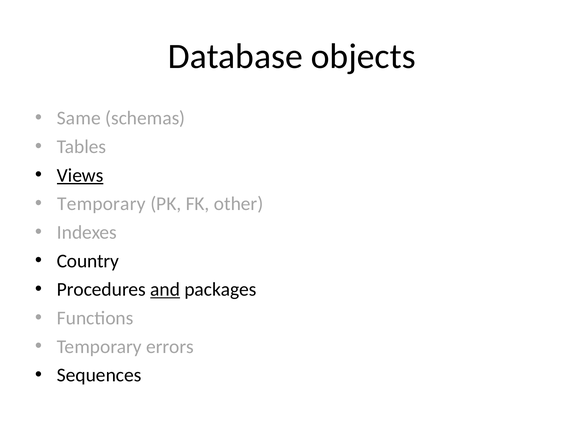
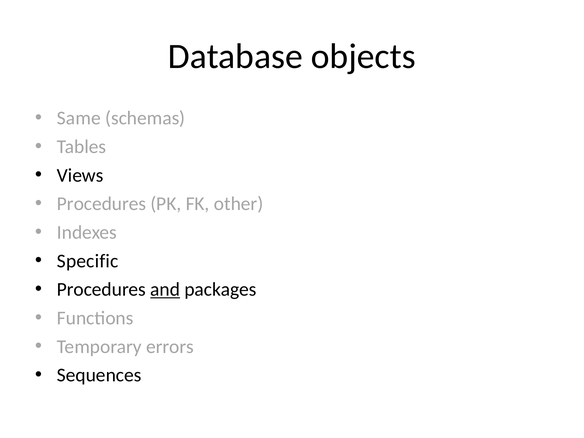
Views underline: present -> none
Temporary at (101, 204): Temporary -> Procedures
Country: Country -> Specific
